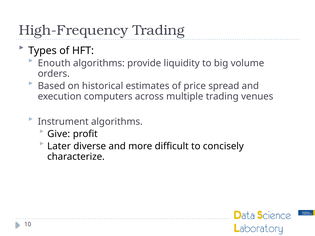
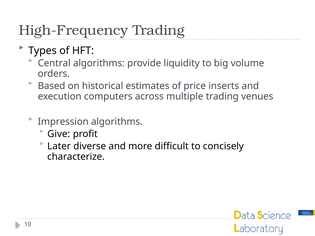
Enouth: Enouth -> Central
spread: spread -> inserts
Instrument: Instrument -> Impression
